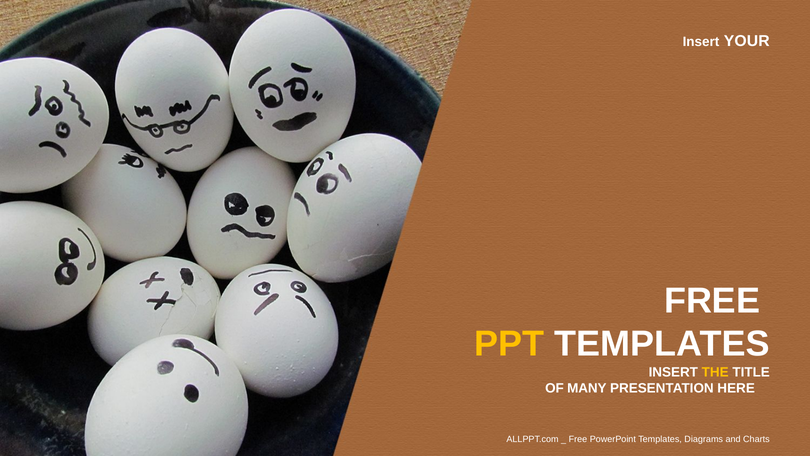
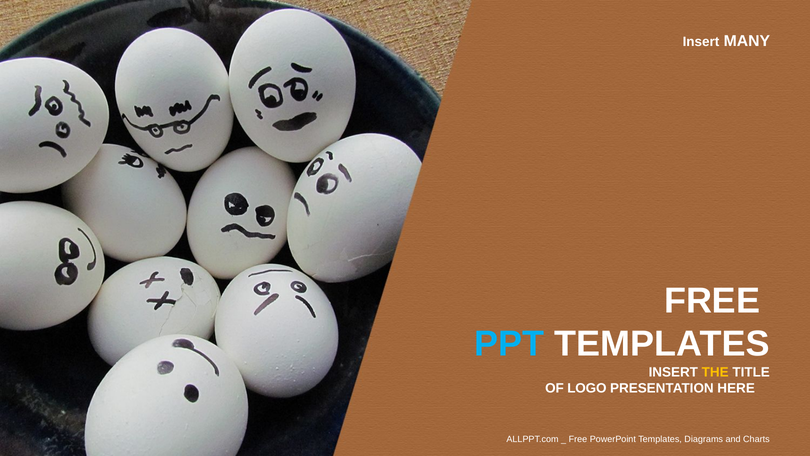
YOUR: YOUR -> MANY
PPT colour: yellow -> light blue
MANY: MANY -> LOGO
